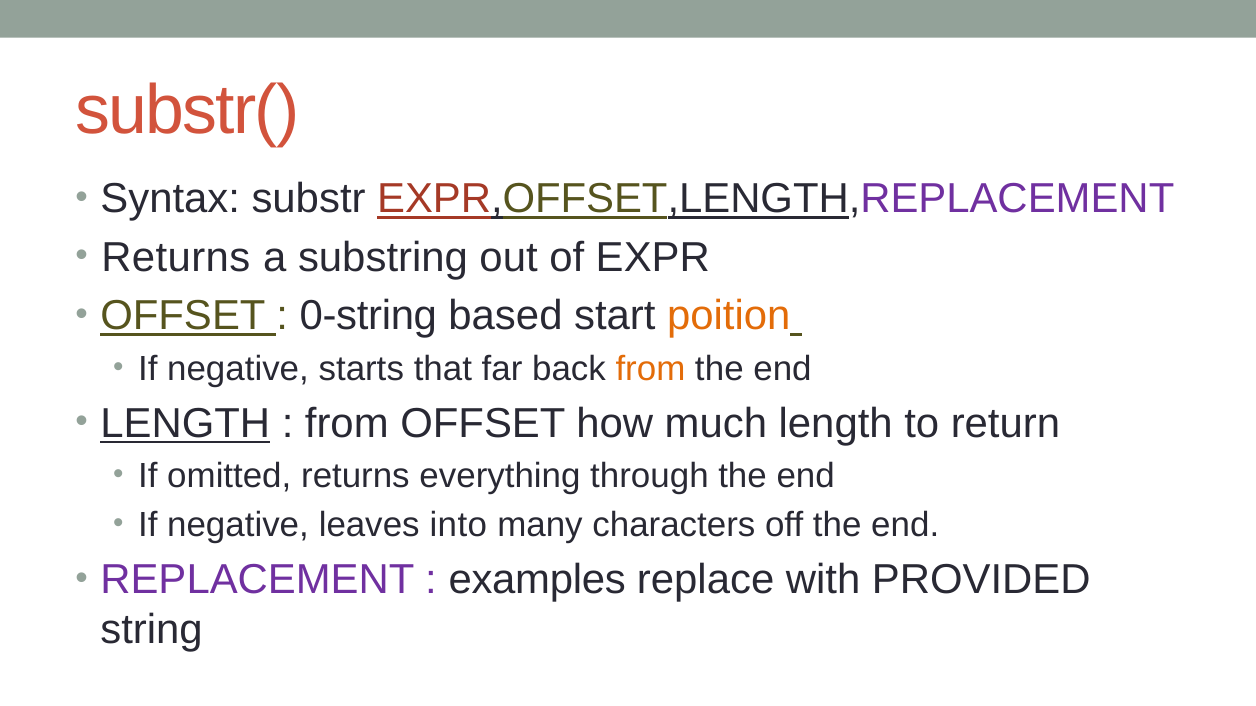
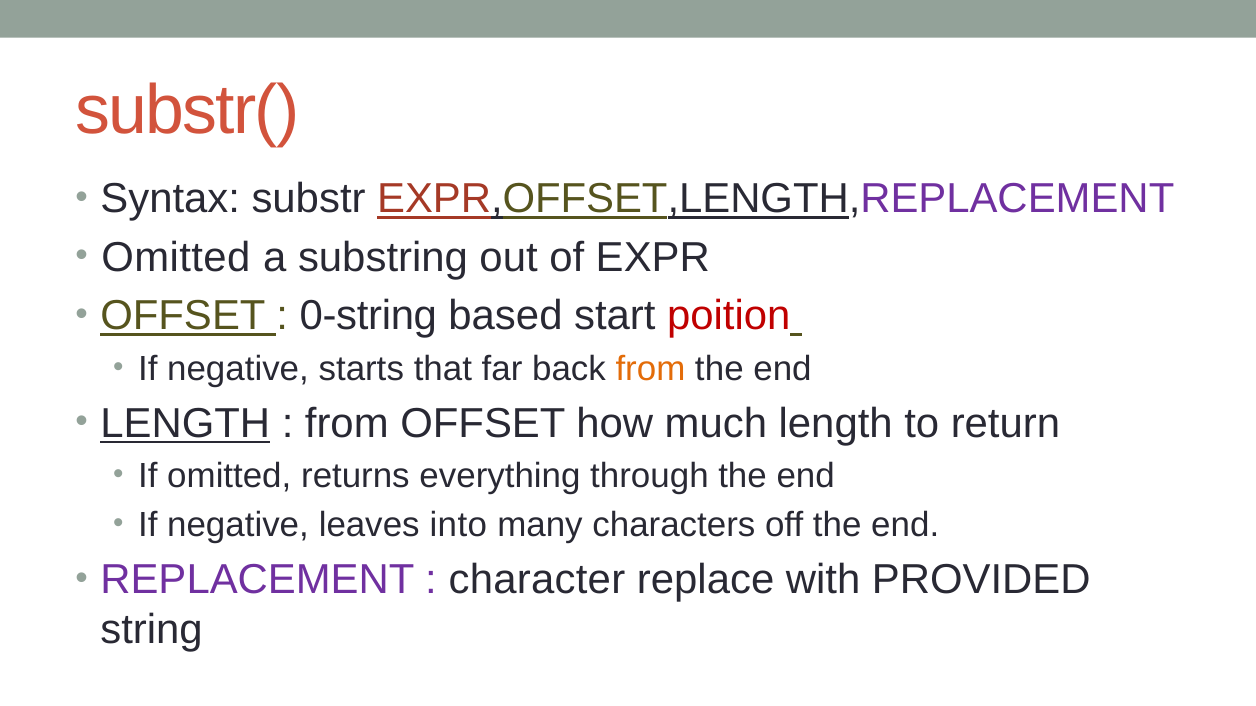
Returns at (176, 258): Returns -> Omitted
poition colour: orange -> red
examples: examples -> character
